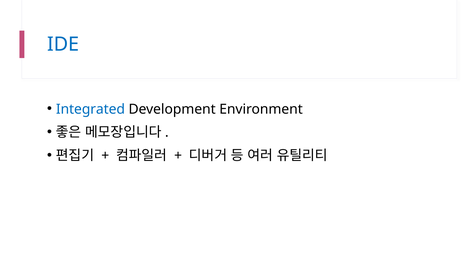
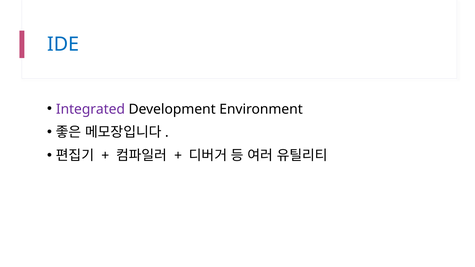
Integrated colour: blue -> purple
